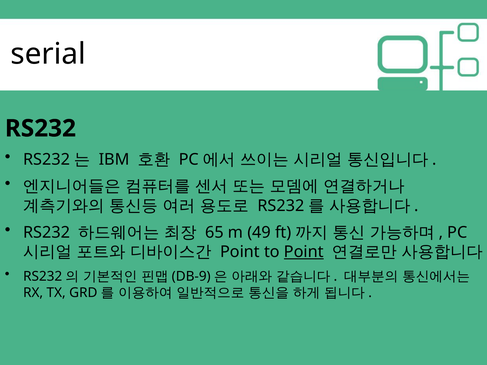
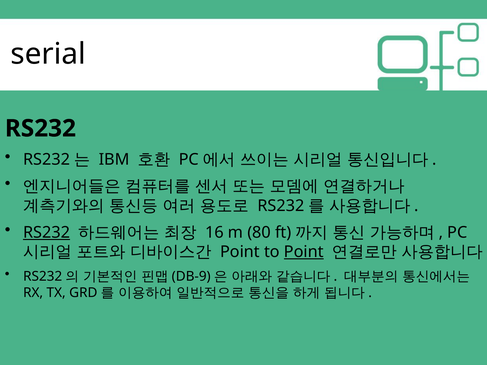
RS232 at (47, 233) underline: none -> present
65: 65 -> 16
49: 49 -> 80
